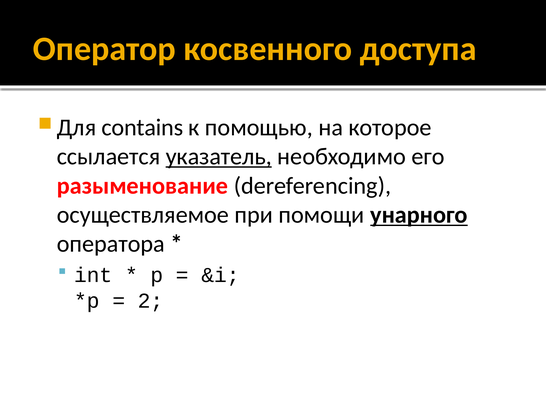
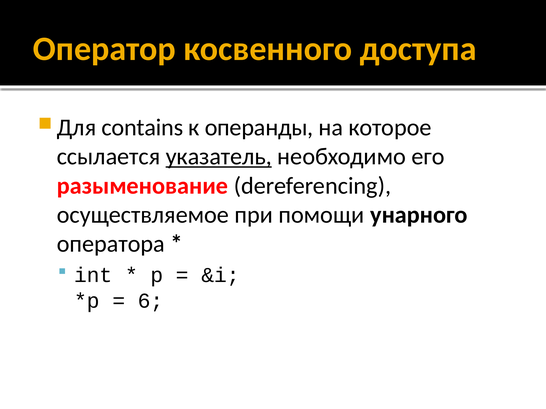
помощью: помощью -> операнды
унарного underline: present -> none
2: 2 -> 6
